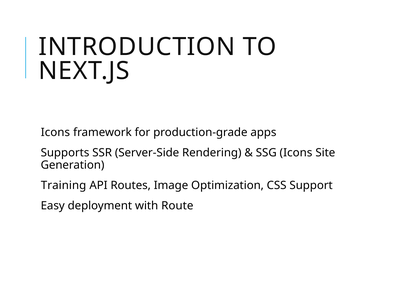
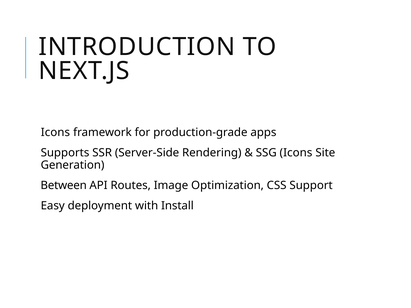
Training: Training -> Between
Route: Route -> Install
